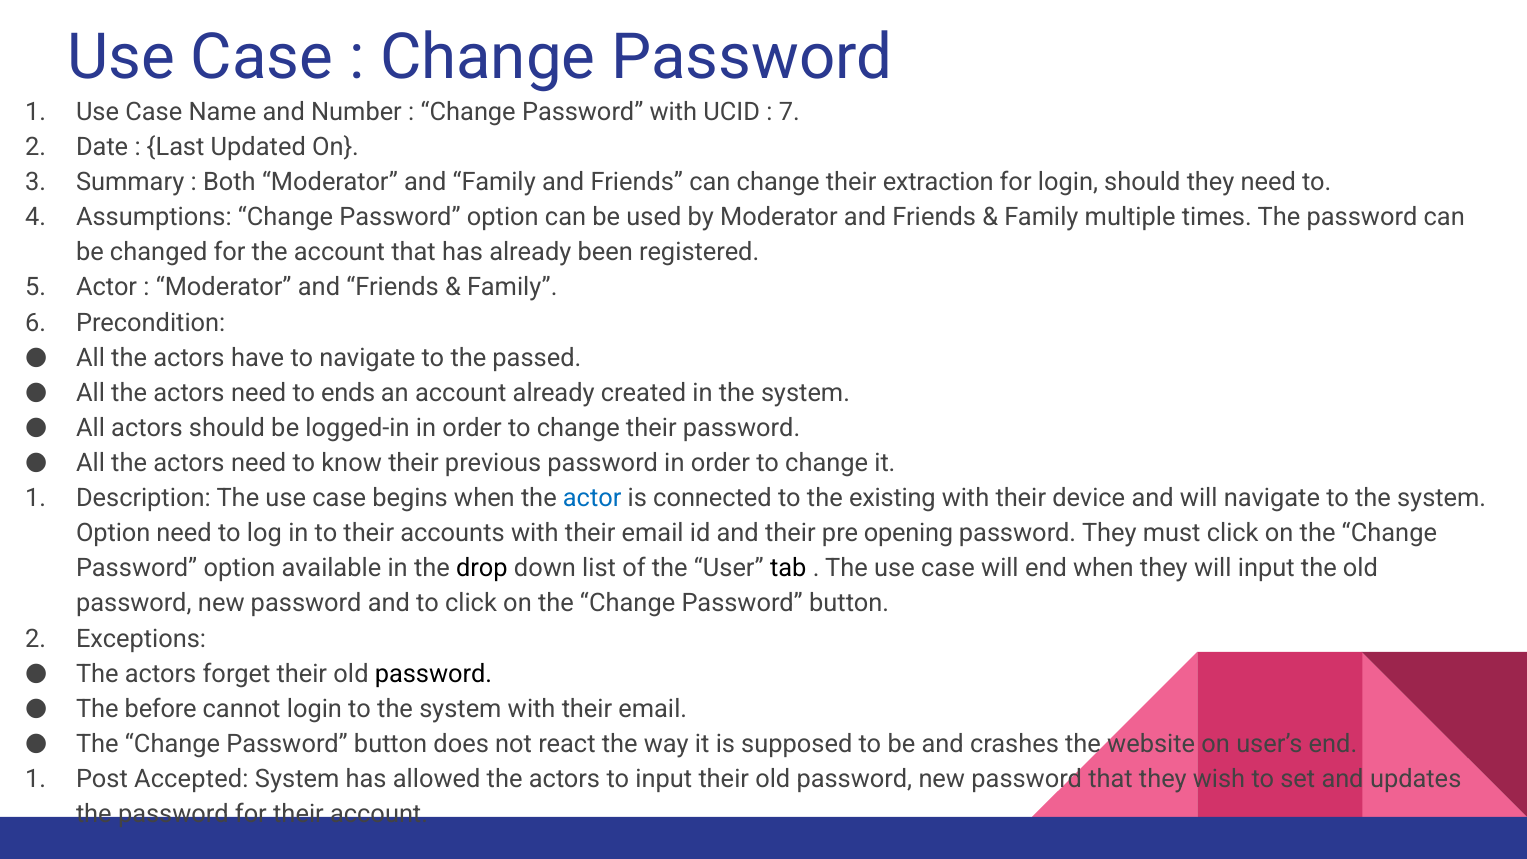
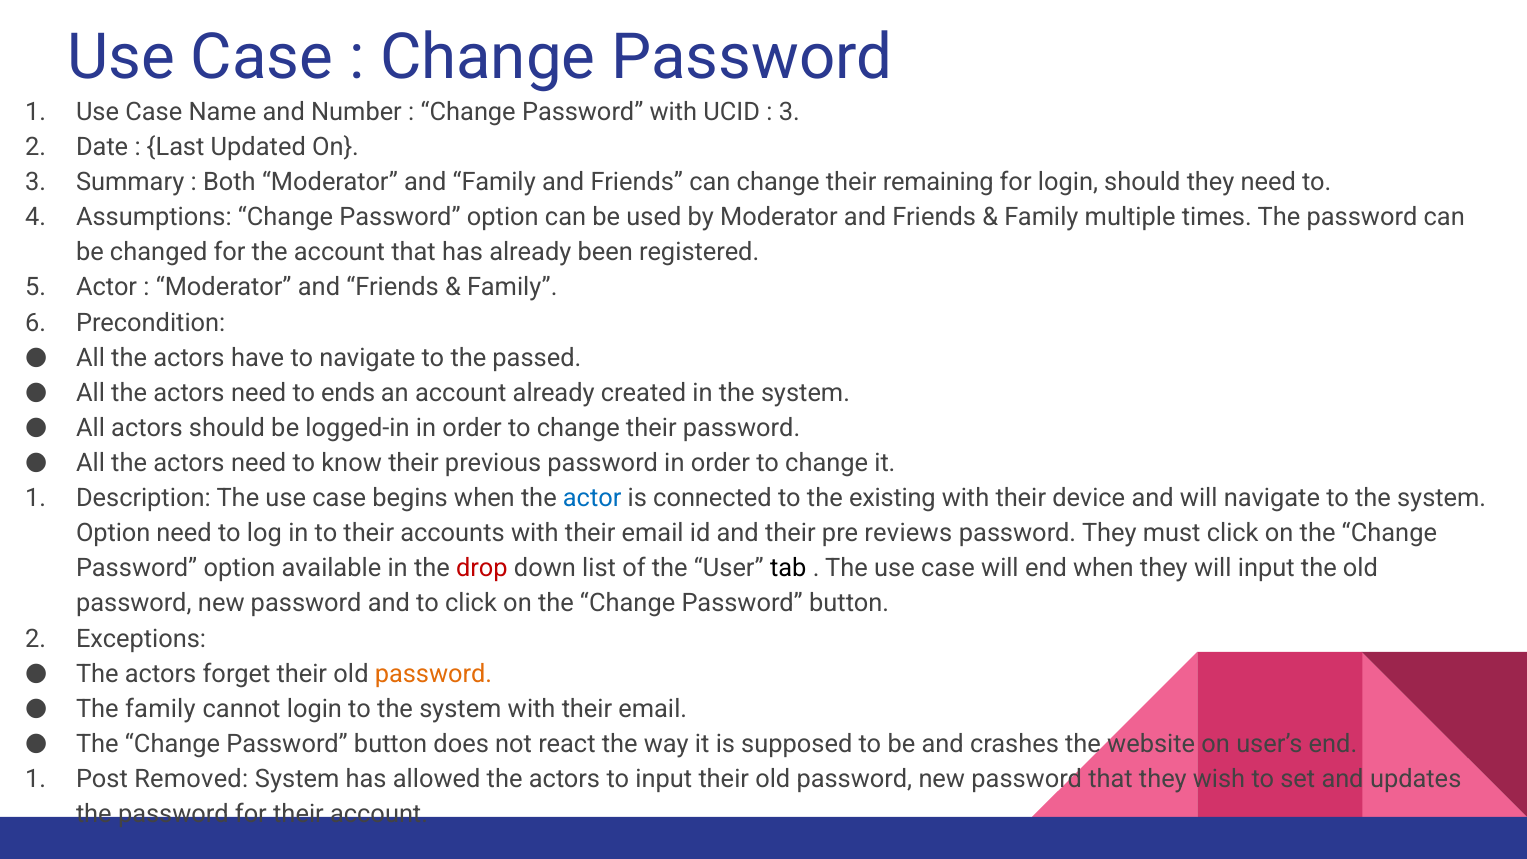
7 at (789, 112): 7 -> 3
extraction: extraction -> remaining
opening: opening -> reviews
drop colour: black -> red
password at (433, 674) colour: black -> orange
The before: before -> family
Accepted: Accepted -> Removed
